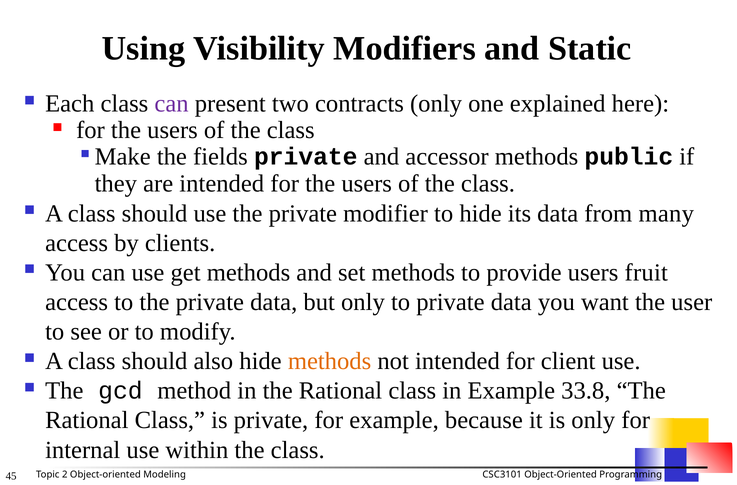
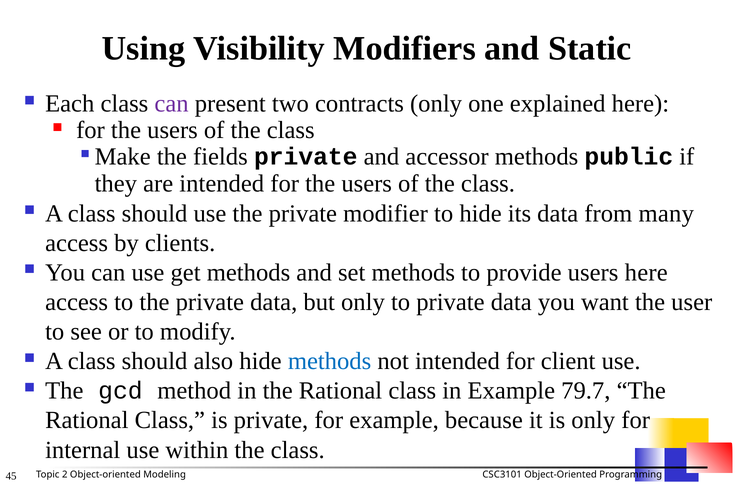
users fruit: fruit -> here
methods at (330, 361) colour: orange -> blue
33.8: 33.8 -> 79.7
